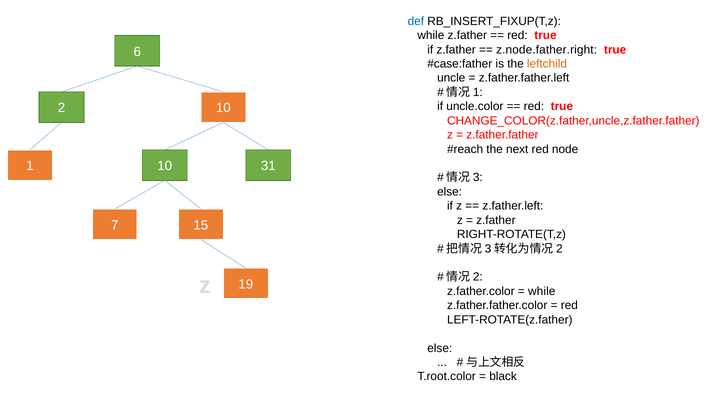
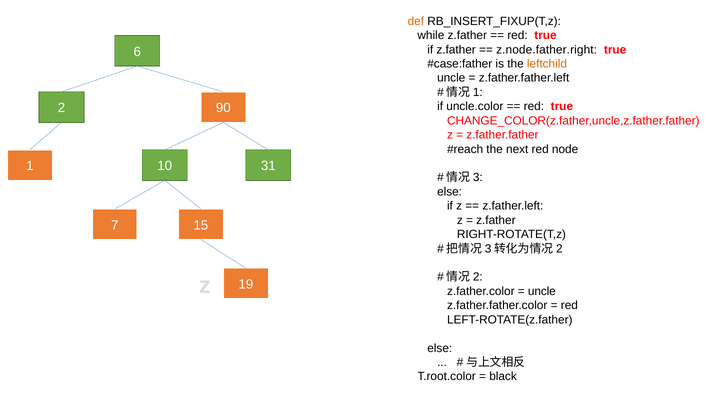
def colour: blue -> orange
2 10: 10 -> 90
while at (542, 291): while -> uncle
